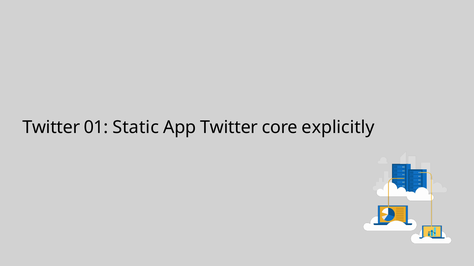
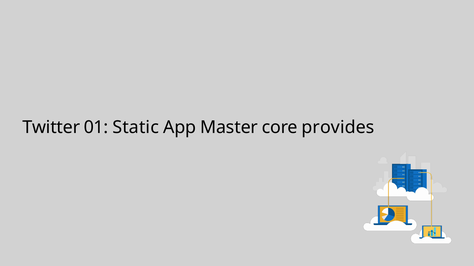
App Twitter: Twitter -> Master
explicitly: explicitly -> provides
